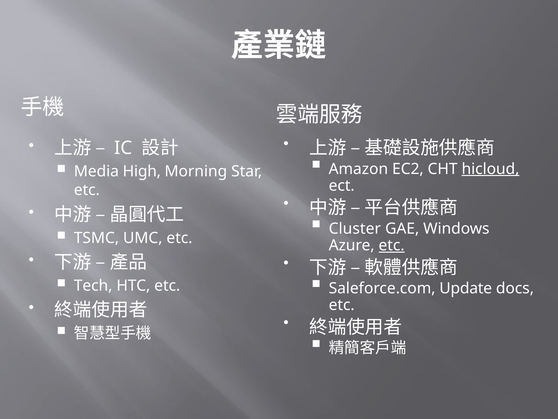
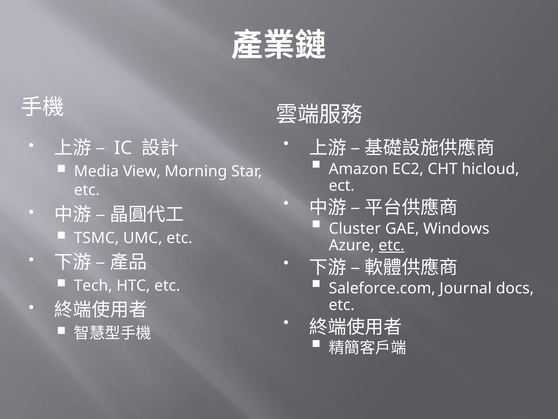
hicloud underline: present -> none
High: High -> View
Update: Update -> Journal
